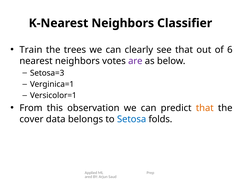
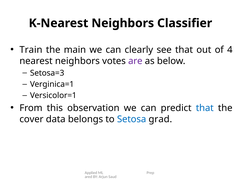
trees: trees -> main
6: 6 -> 4
that at (205, 108) colour: orange -> blue
folds: folds -> grad
